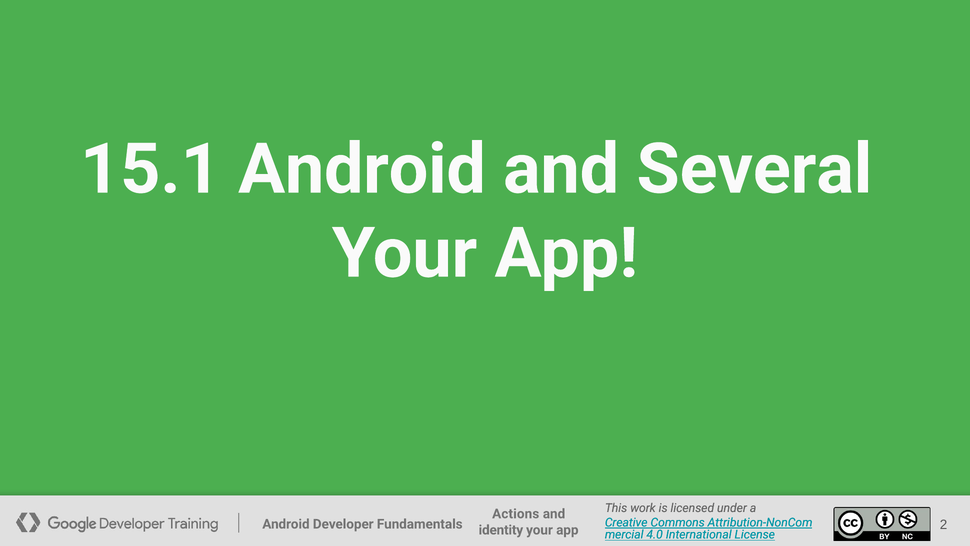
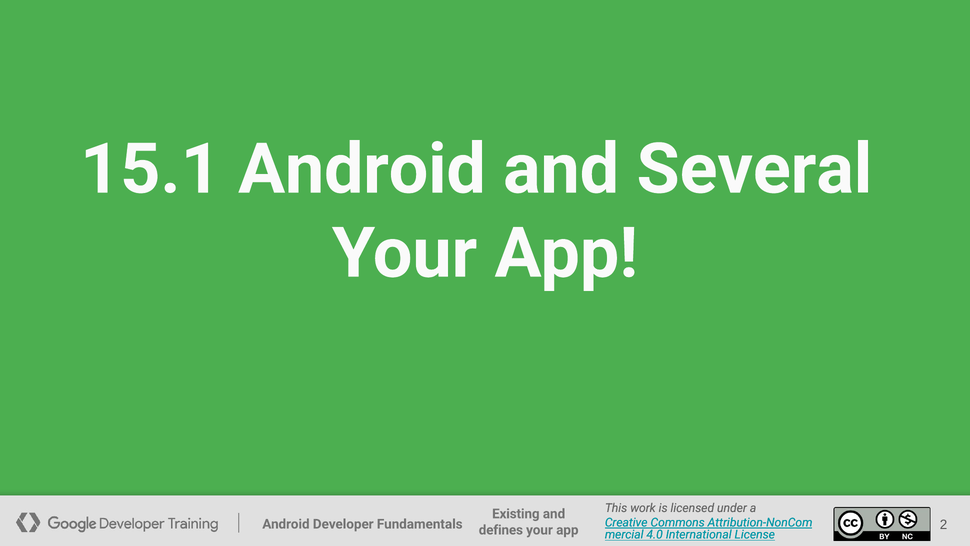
Actions: Actions -> Existing
identity: identity -> defines
